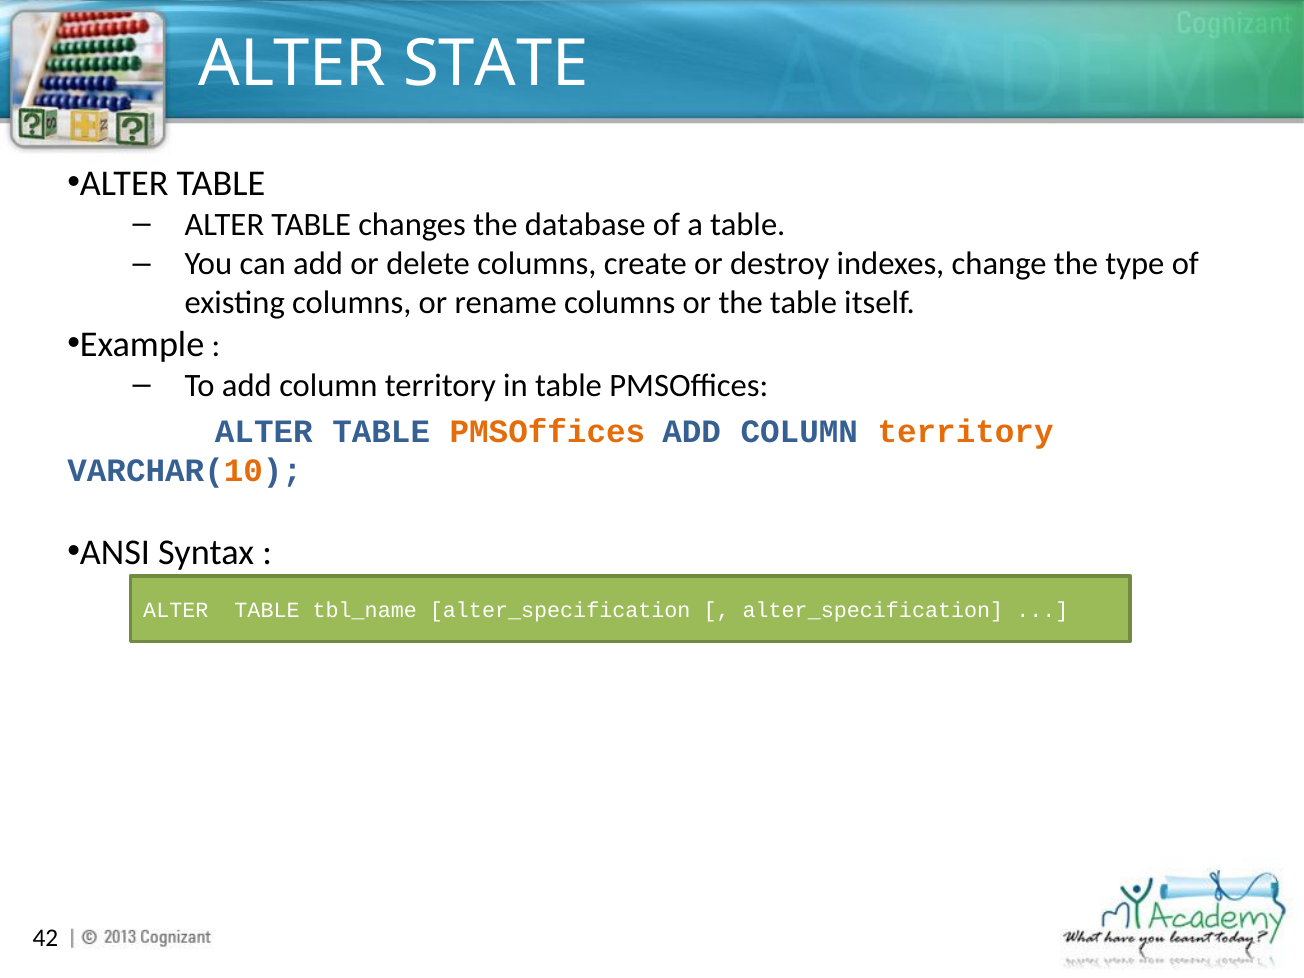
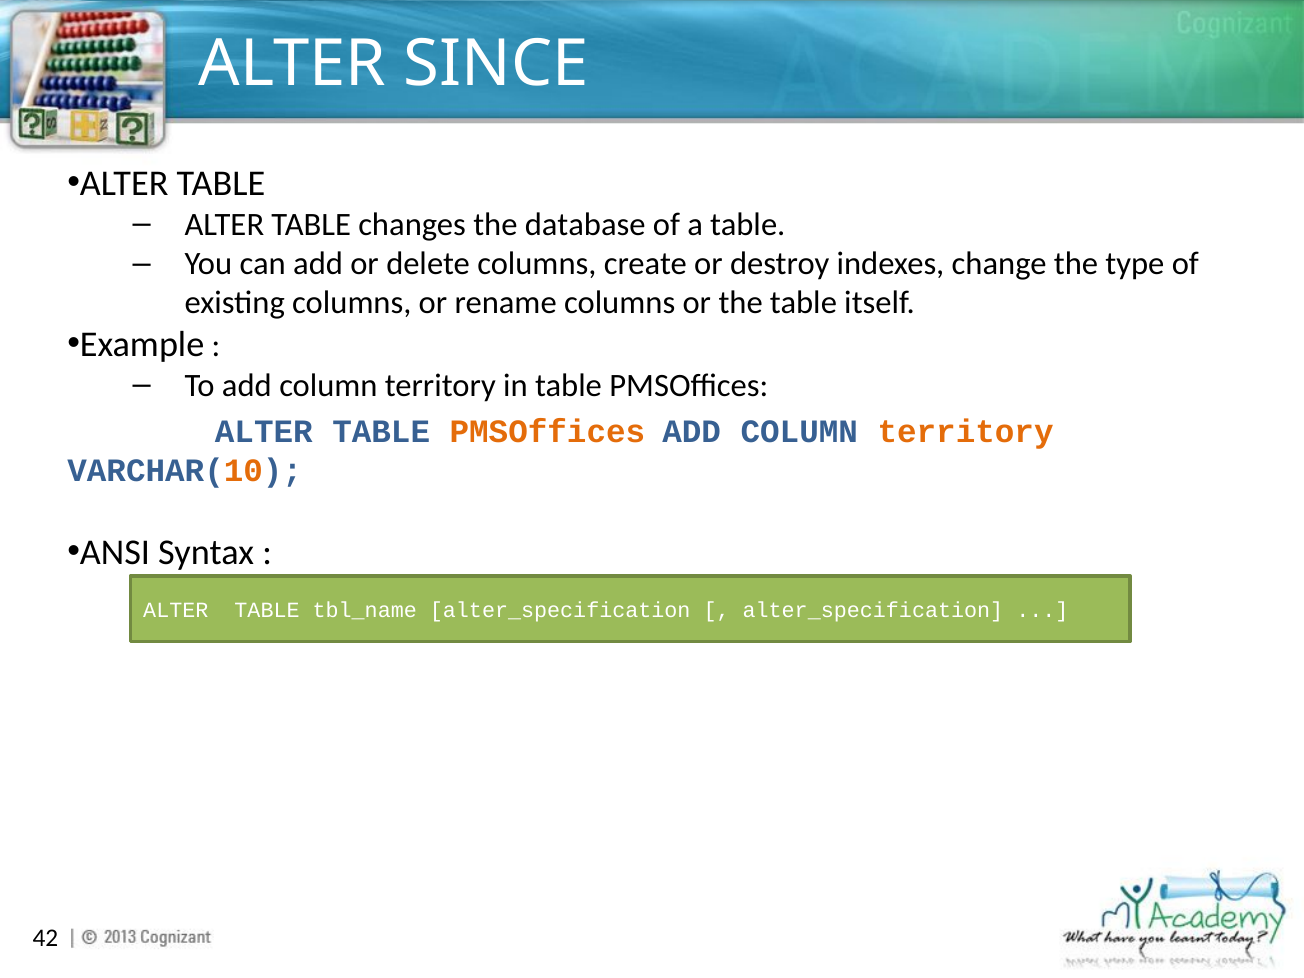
STATE: STATE -> SINCE
